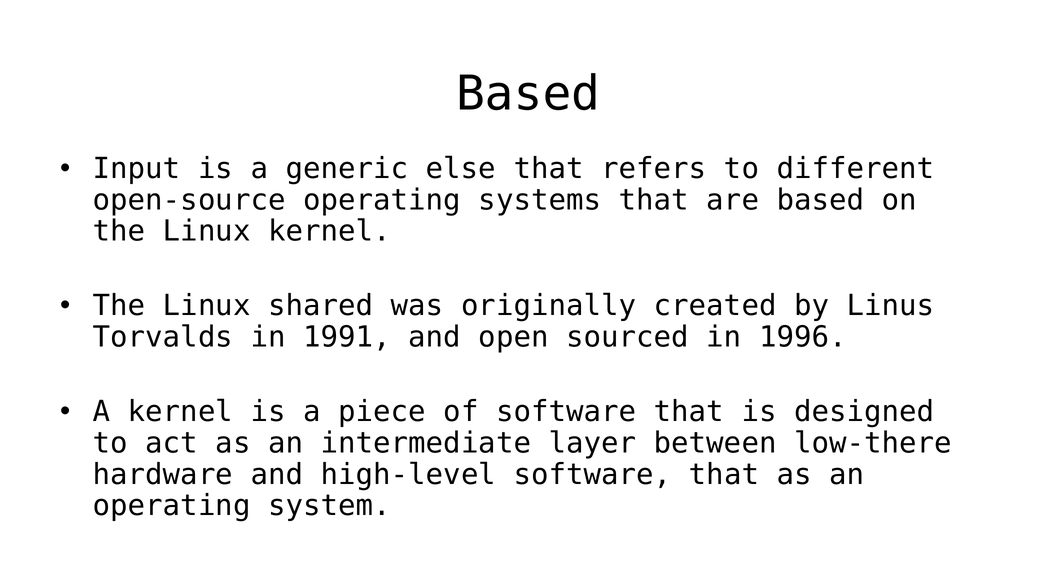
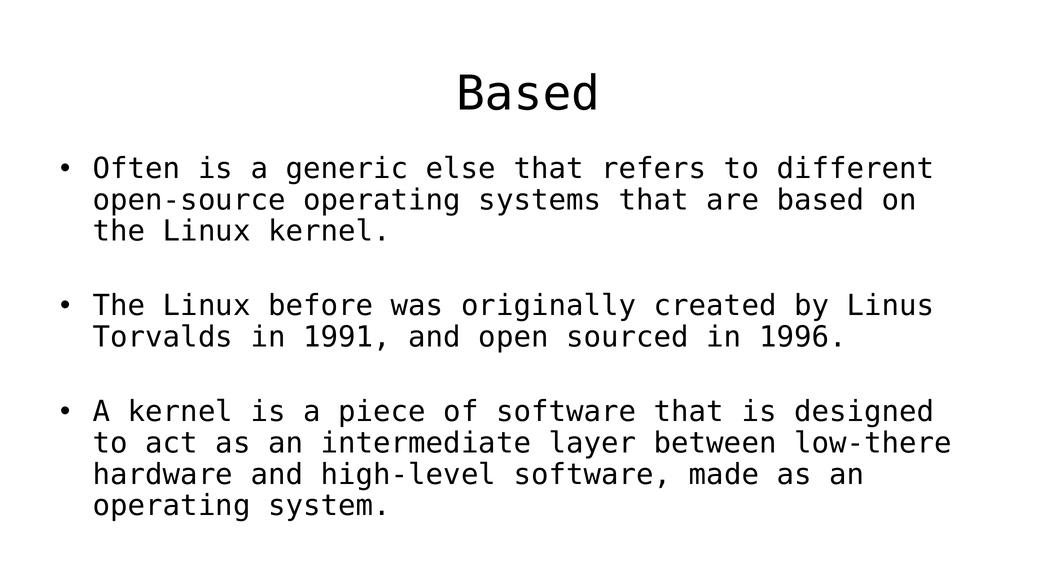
Input: Input -> Often
shared: shared -> before
high-level software that: that -> made
